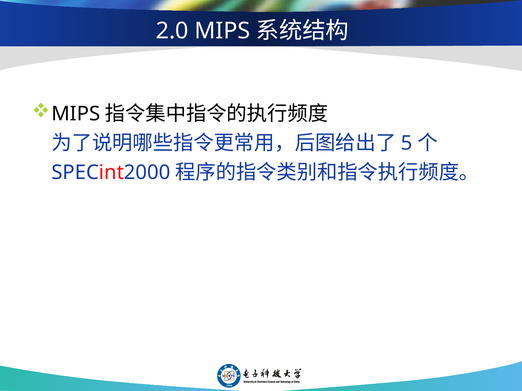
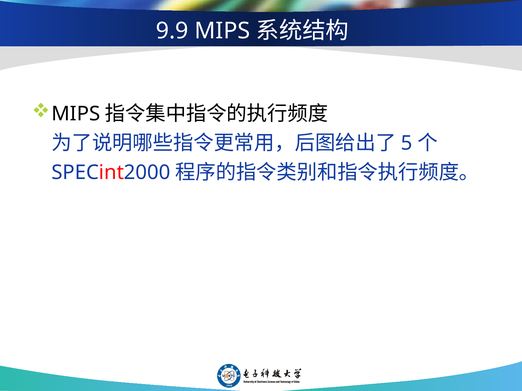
2.0: 2.0 -> 9.9
